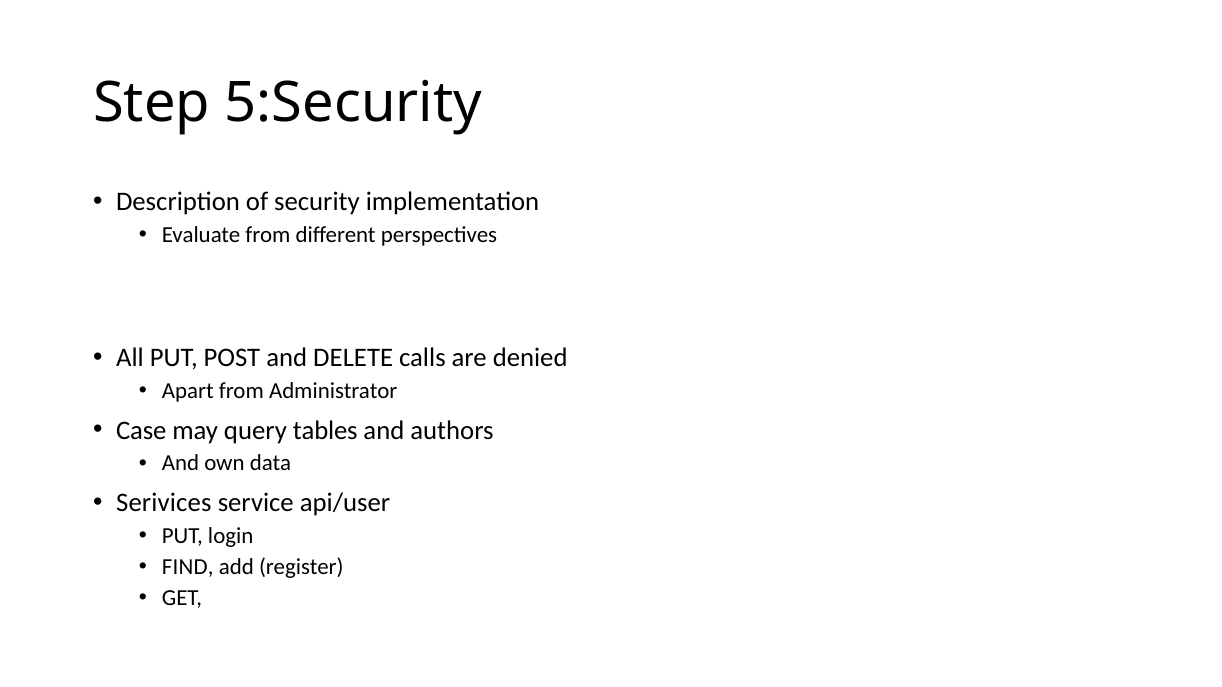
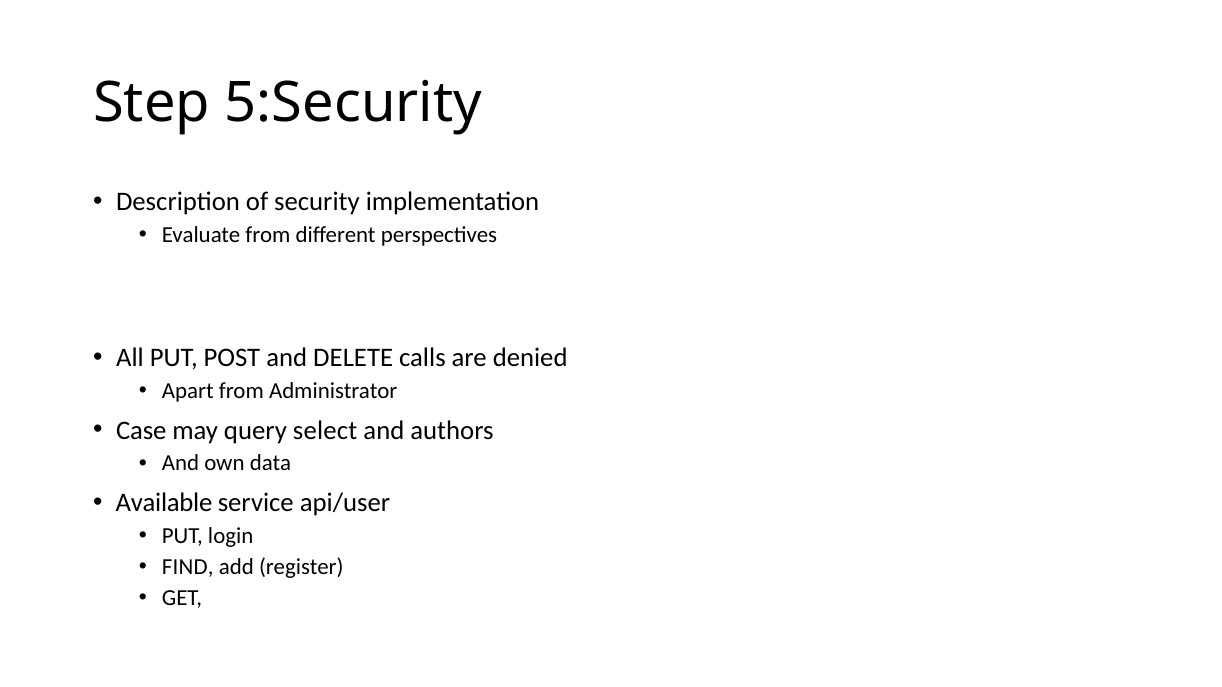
tables: tables -> select
Serivices: Serivices -> Available
